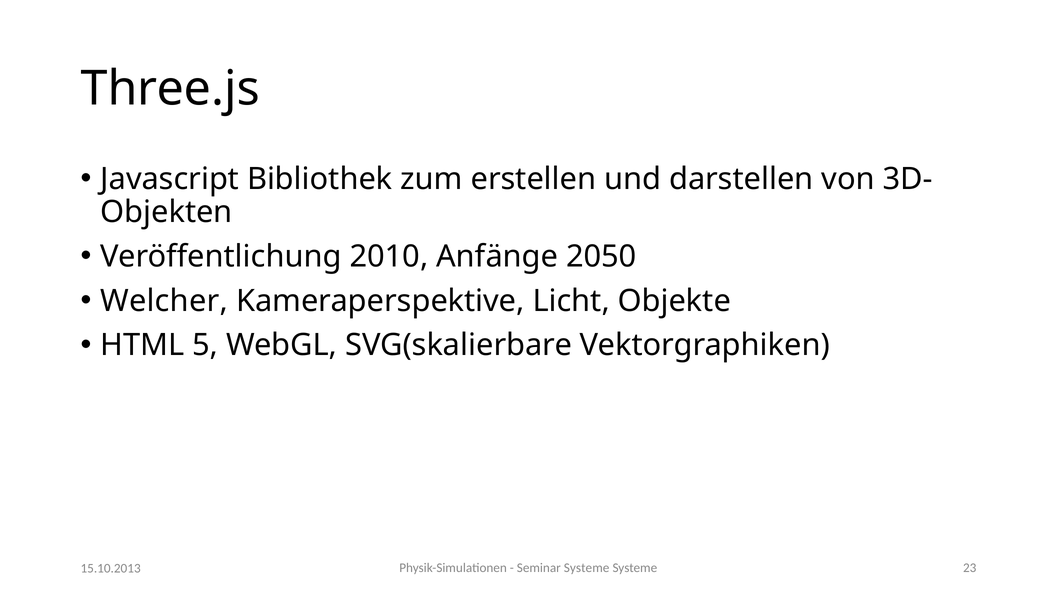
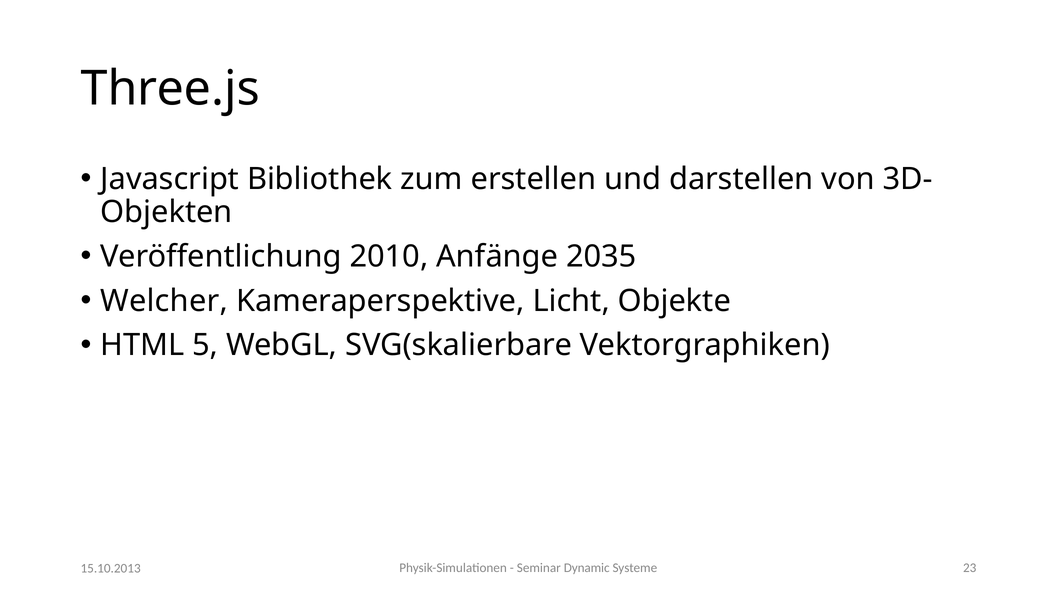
2050: 2050 -> 2035
Seminar Systeme: Systeme -> Dynamic
